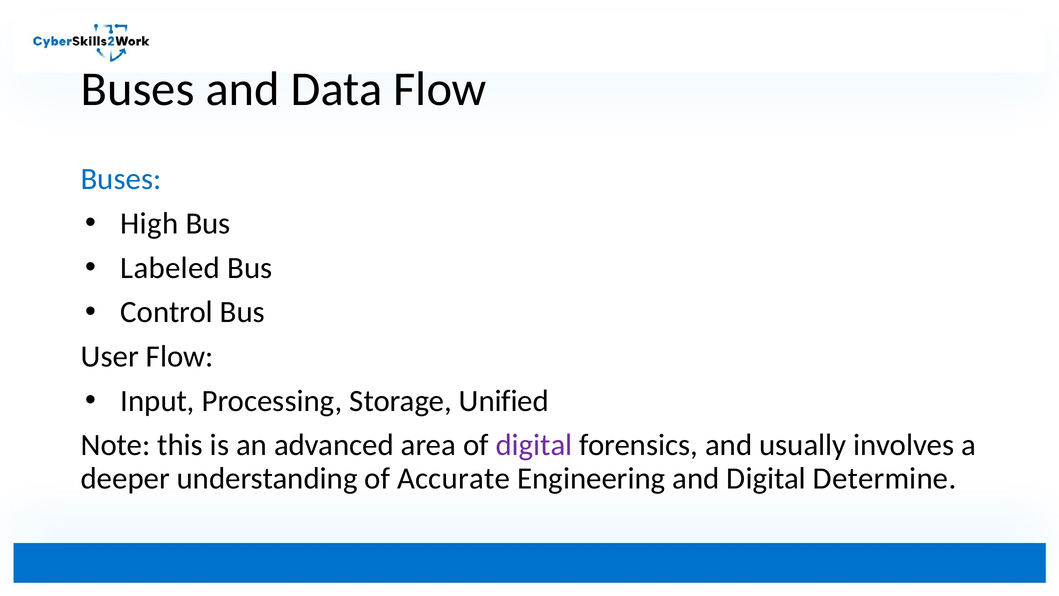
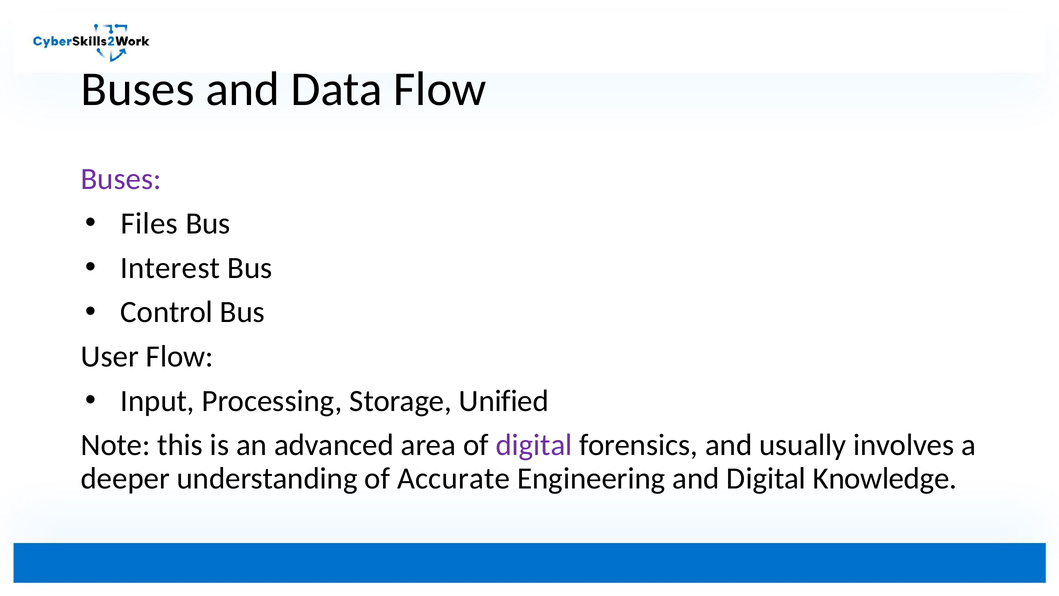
Buses at (121, 179) colour: blue -> purple
High: High -> Files
Labeled: Labeled -> Interest
Determine: Determine -> Knowledge
